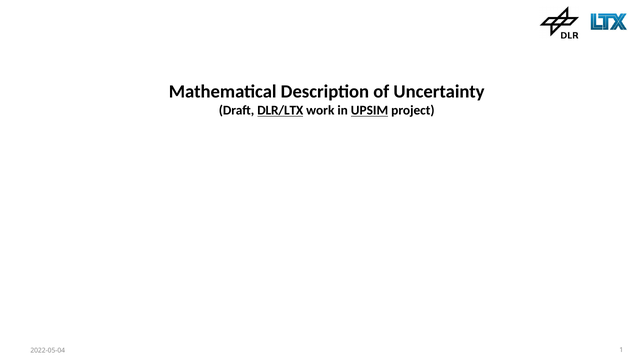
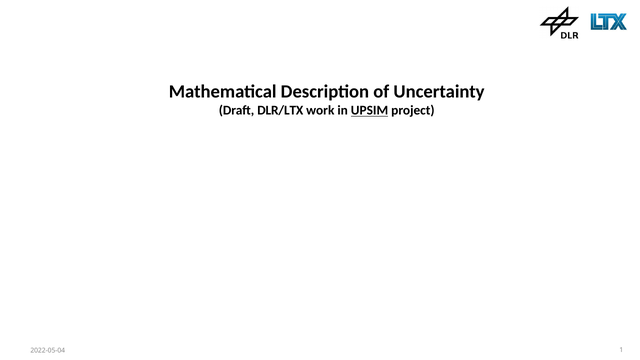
DLR/LTX underline: present -> none
